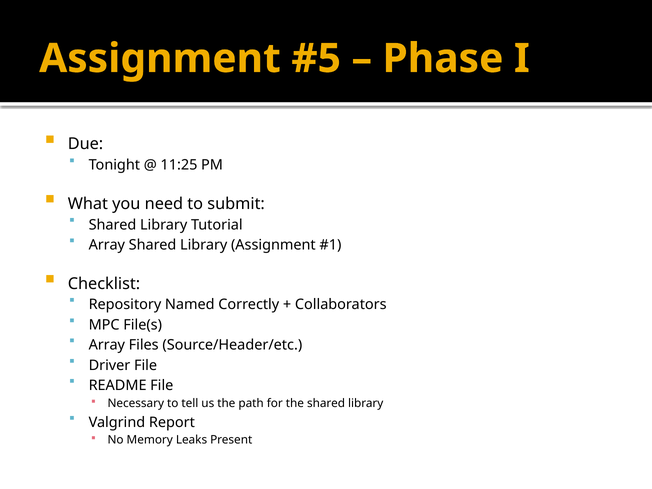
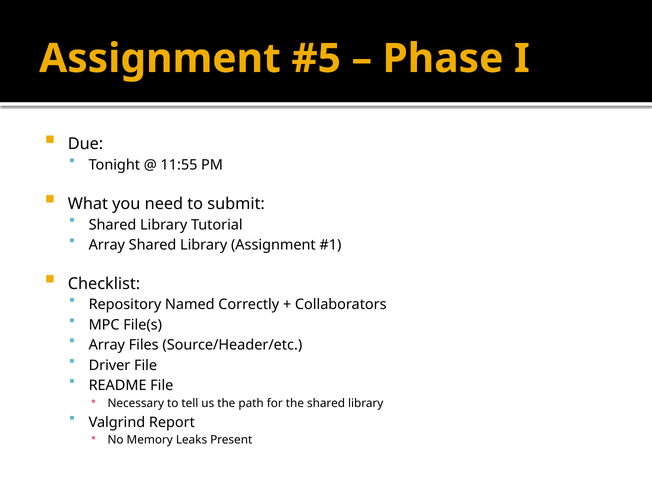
11:25: 11:25 -> 11:55
